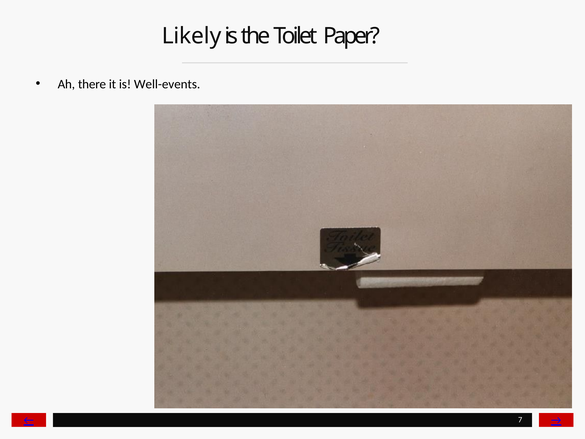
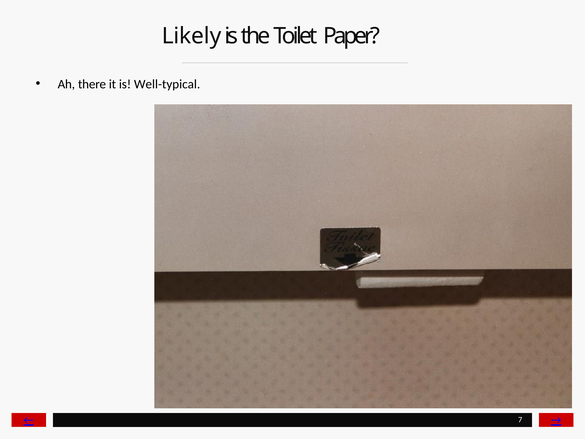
Well-events: Well-events -> Well-typical
